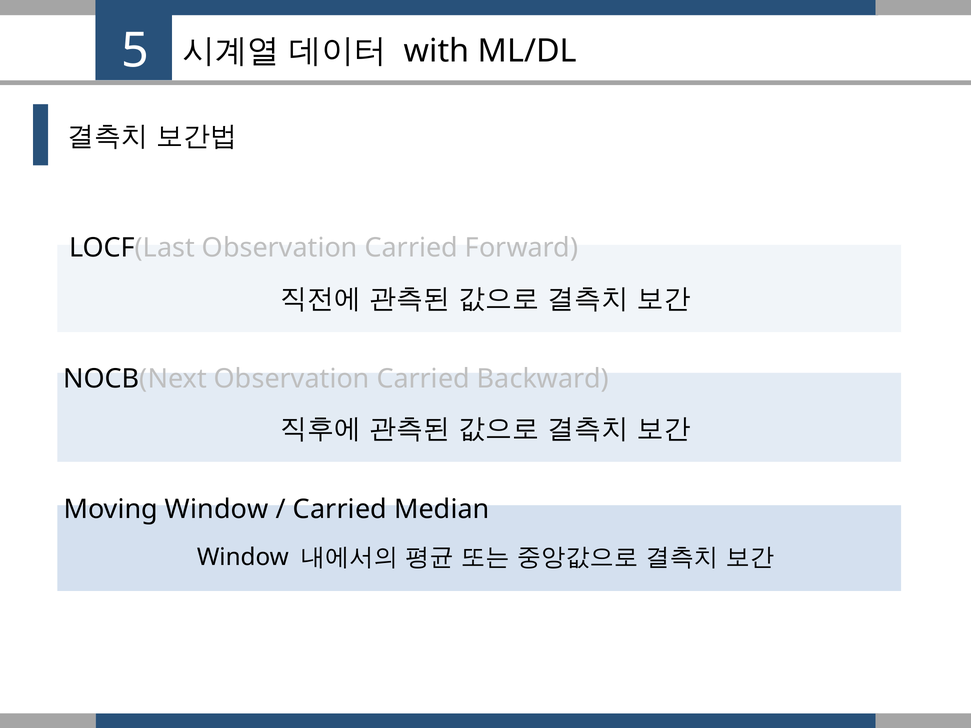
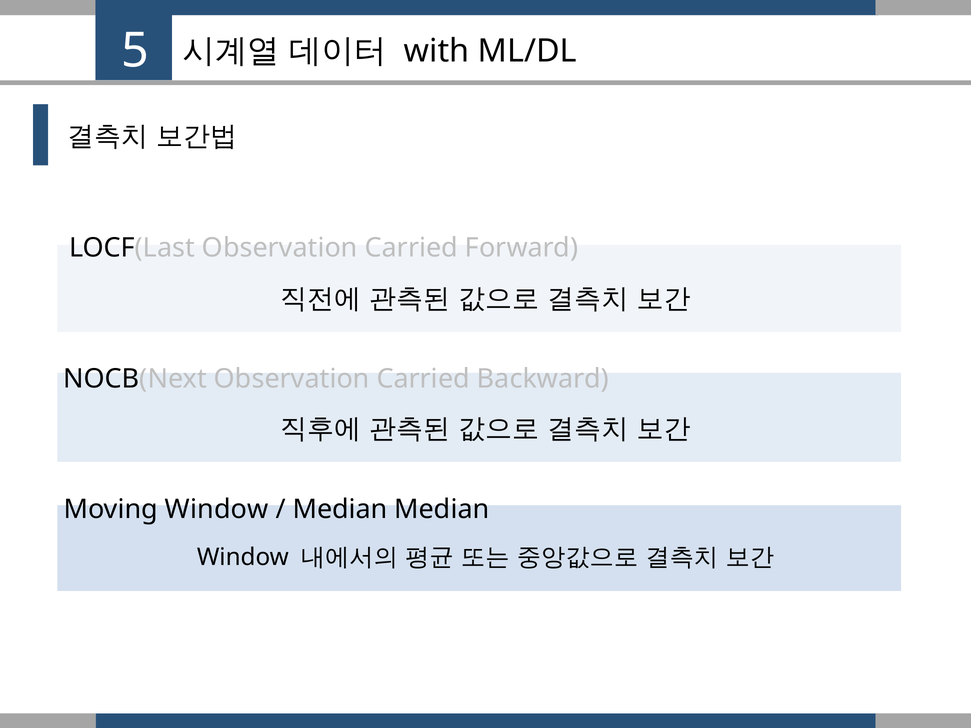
Carried at (340, 509): Carried -> Median
